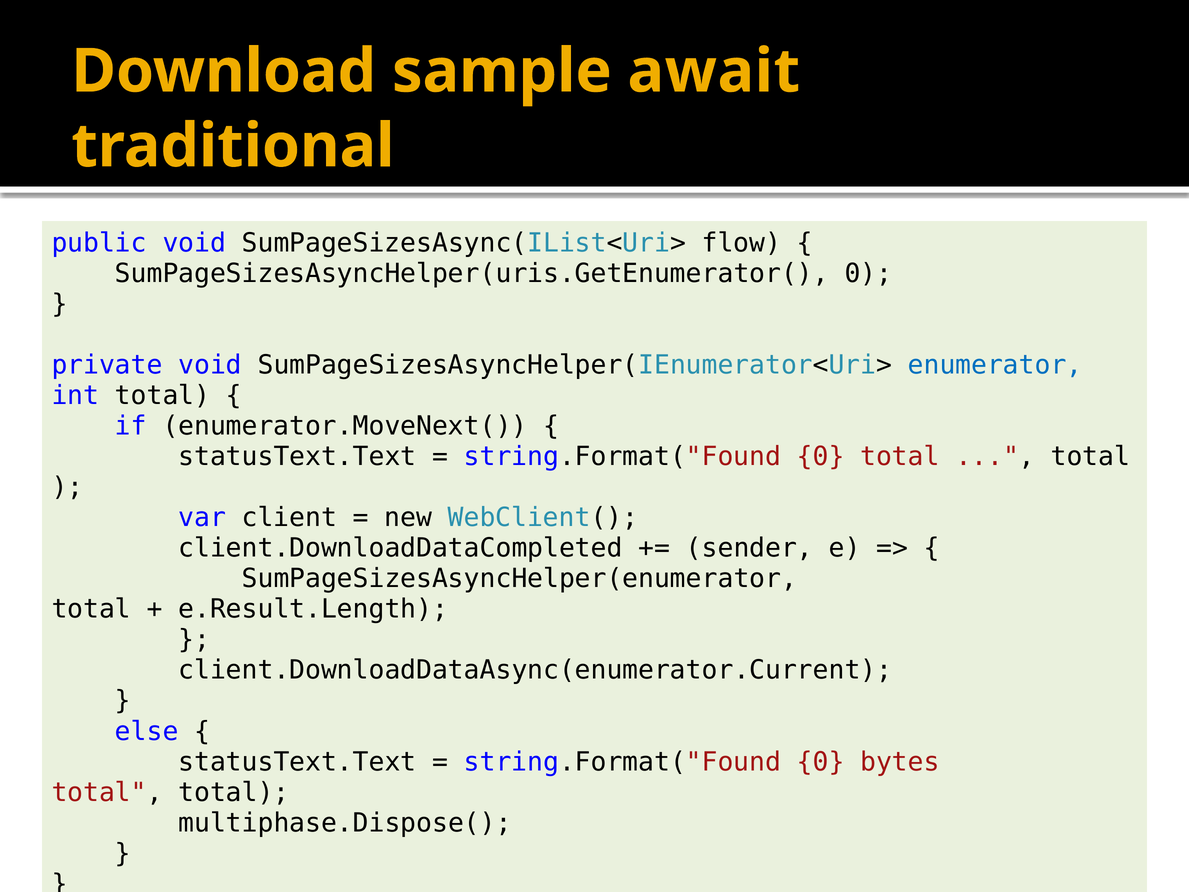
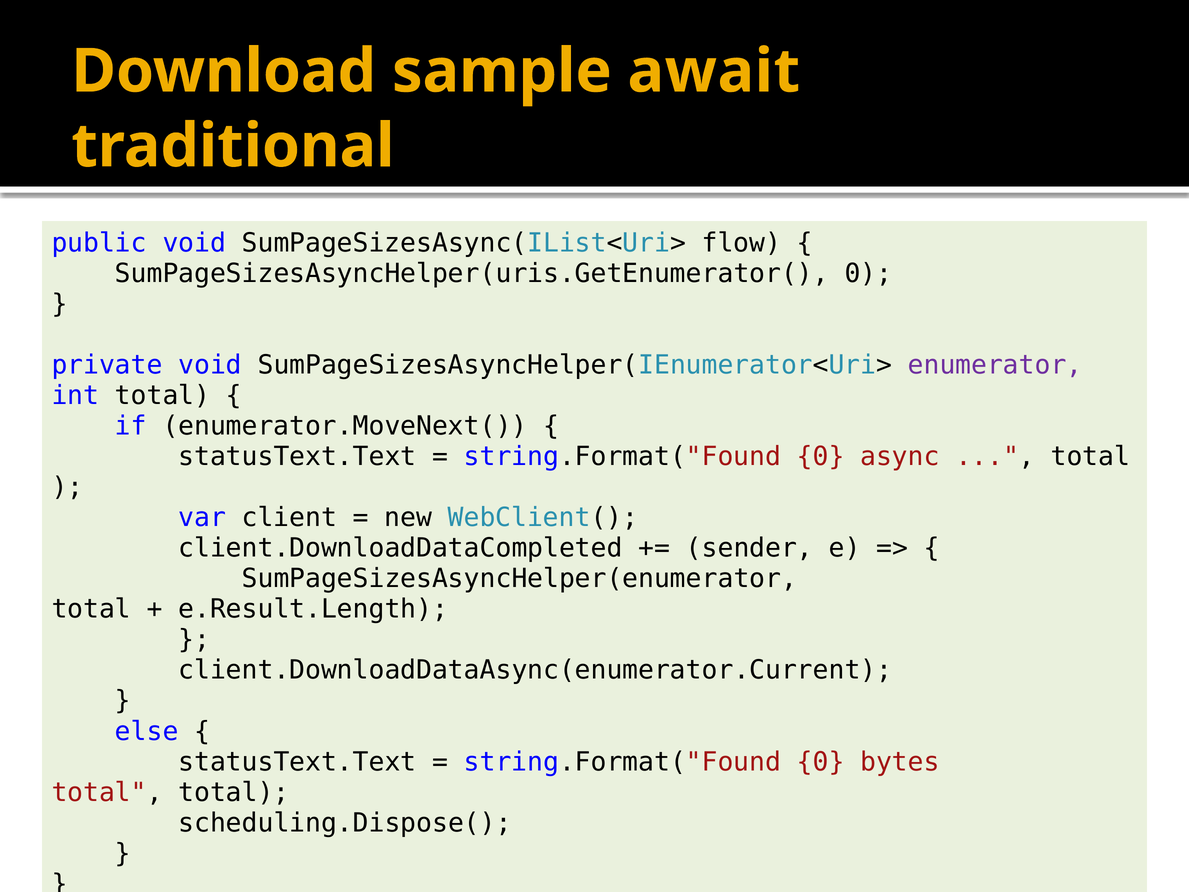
enumerator colour: blue -> purple
0 total: total -> async
multiphase.Dispose(: multiphase.Dispose( -> scheduling.Dispose(
